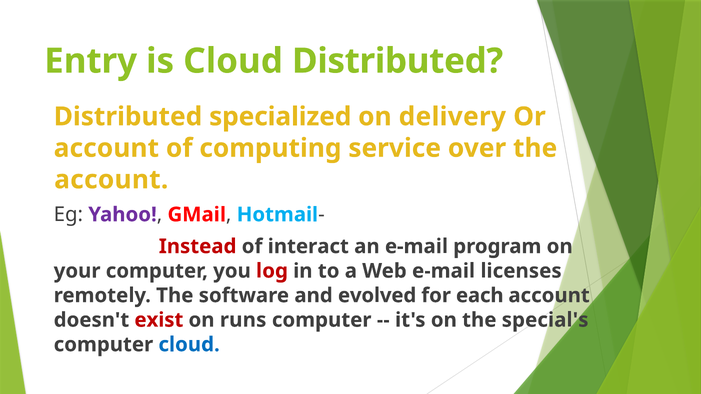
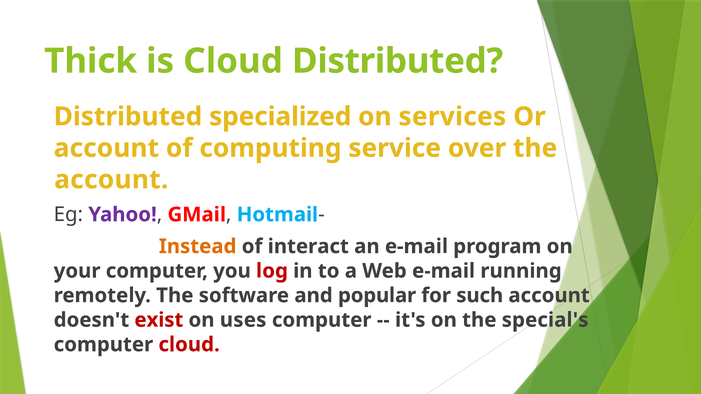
Entry: Entry -> Thick
delivery: delivery -> services
Instead colour: red -> orange
licenses: licenses -> running
evolved: evolved -> popular
each: each -> such
runs: runs -> uses
cloud at (189, 345) colour: blue -> red
